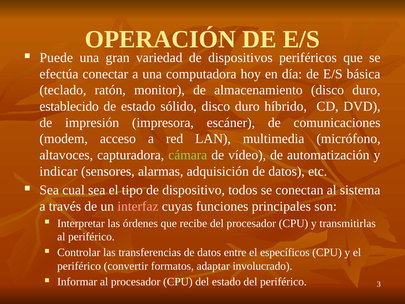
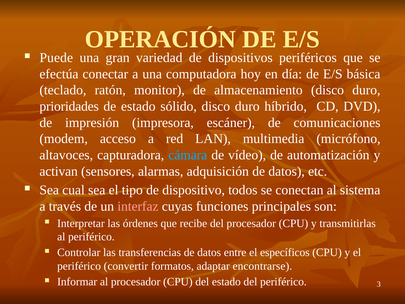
establecido: establecido -> prioridades
cámara colour: light green -> light blue
indicar: indicar -> activan
involucrado: involucrado -> encontrarse
